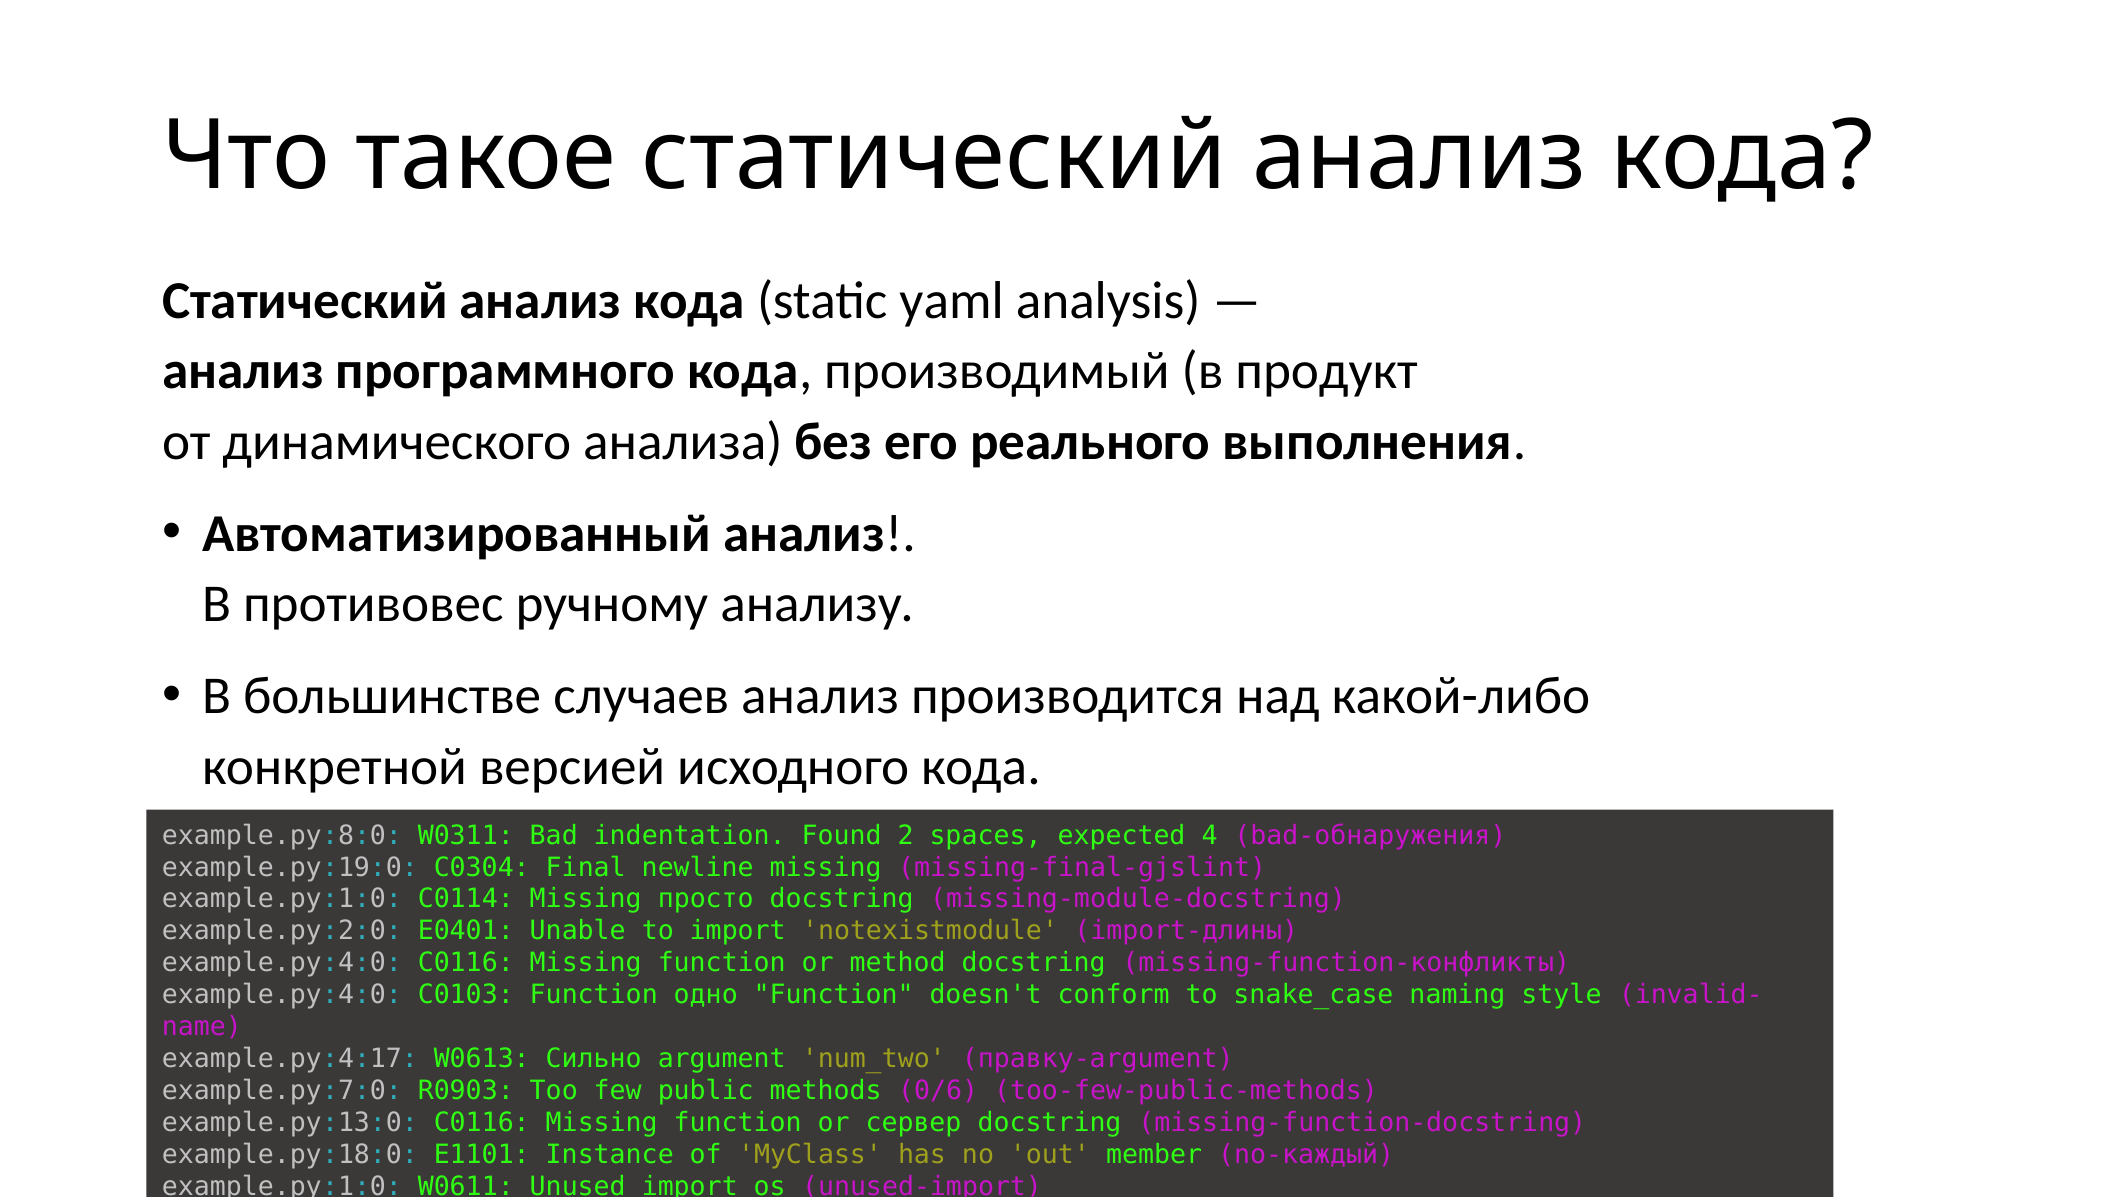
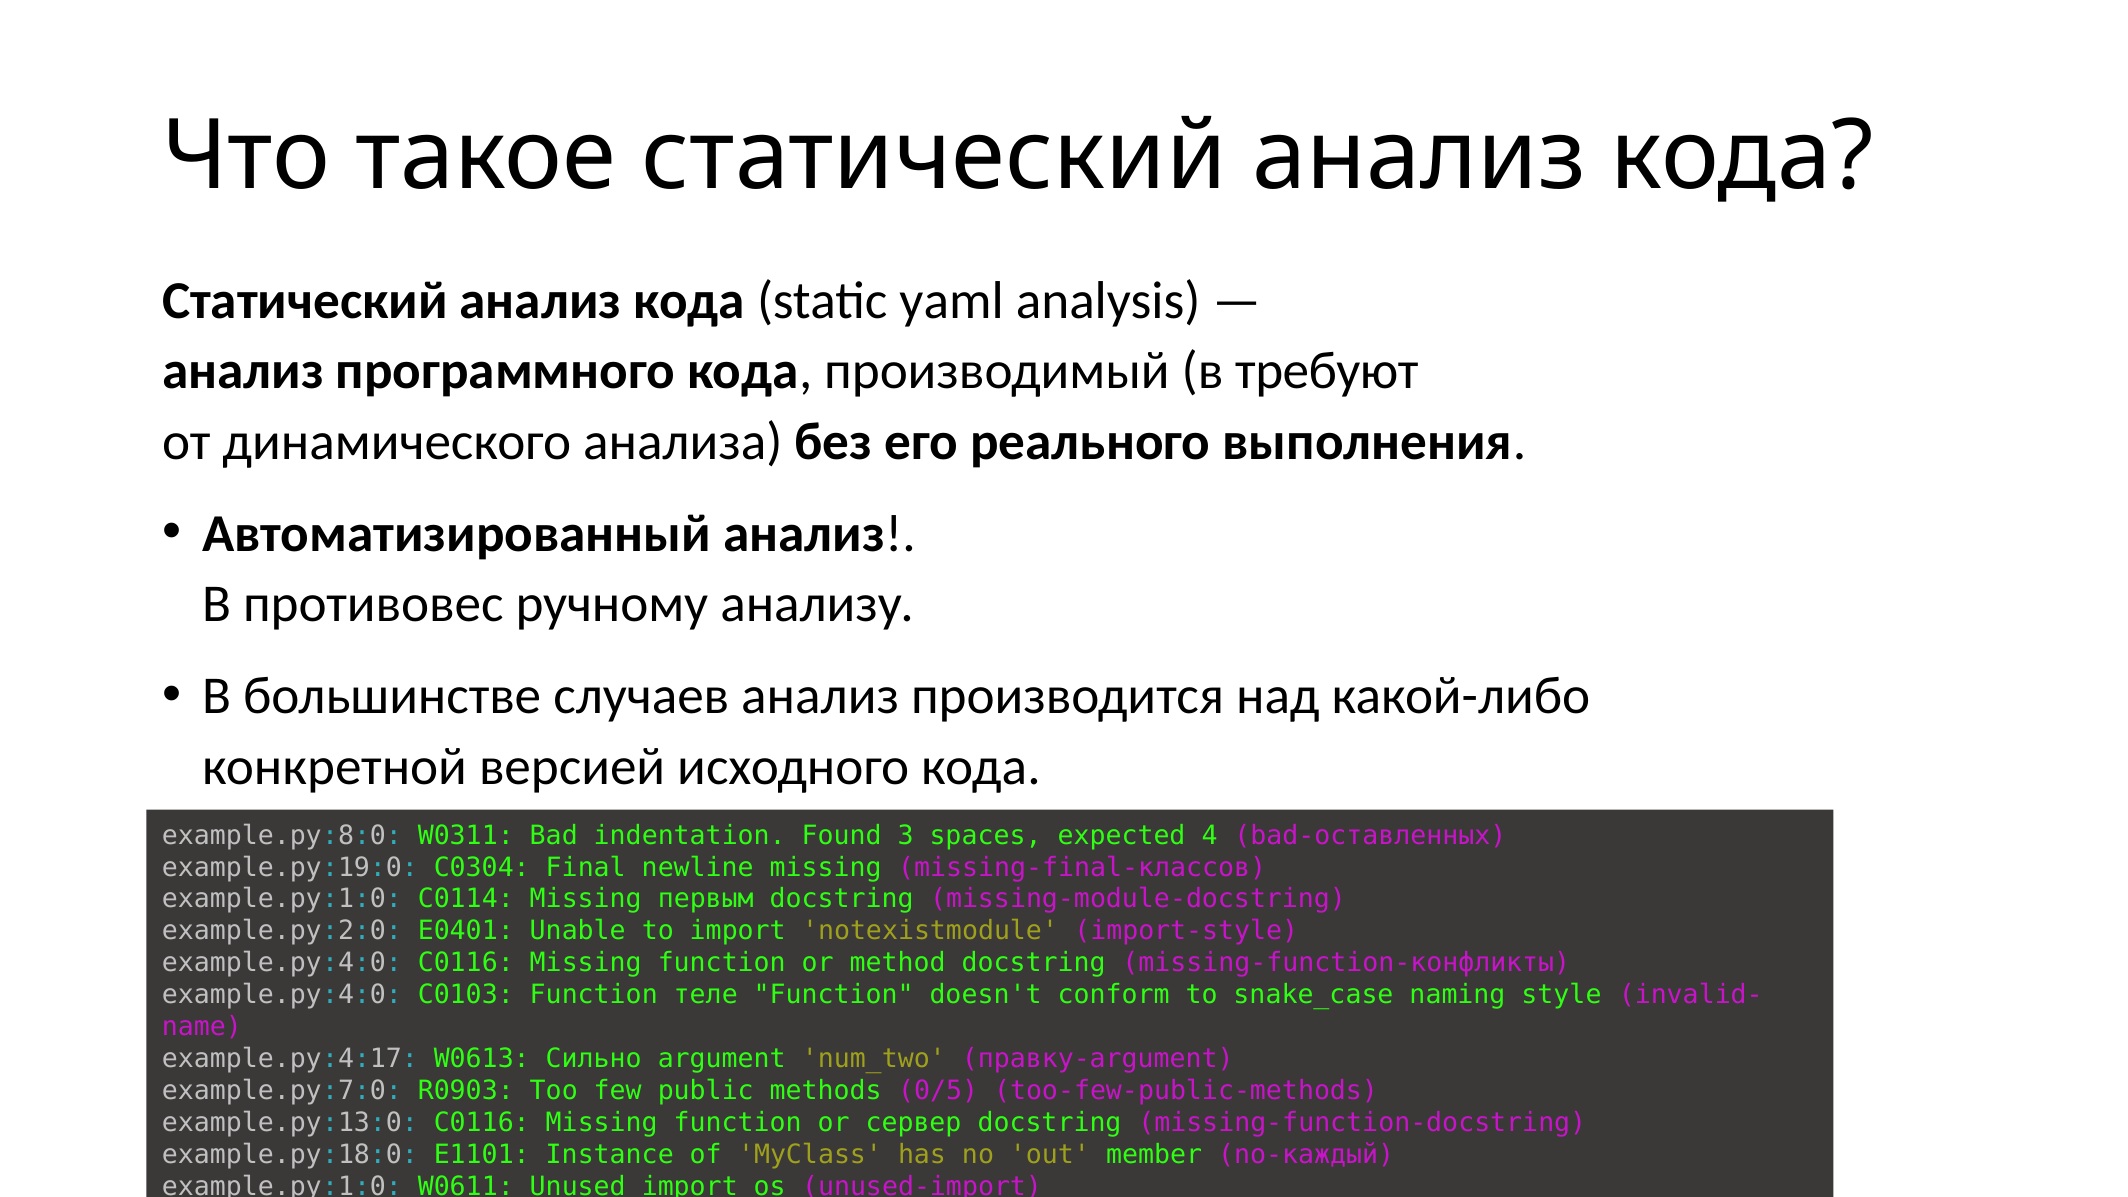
продукт: продукт -> требуют
2: 2 -> 3
bad-обнаружения: bad-обнаружения -> bad-оставленных
missing-final-gjslint: missing-final-gjslint -> missing-final-классов
просто: просто -> первым
import-длины: import-длины -> import-style
одно: одно -> теле
0/6: 0/6 -> 0/5
